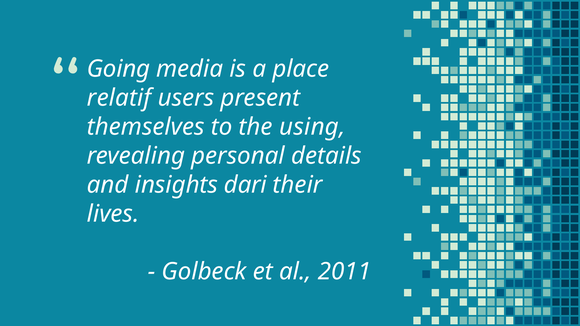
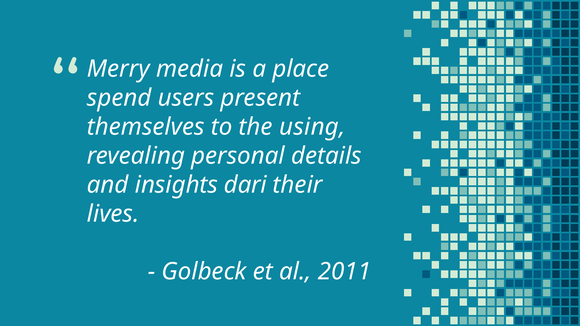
Going: Going -> Merry
relatif: relatif -> spend
